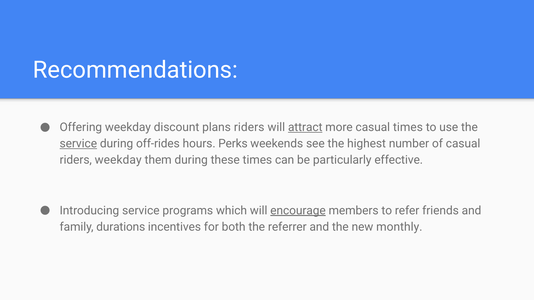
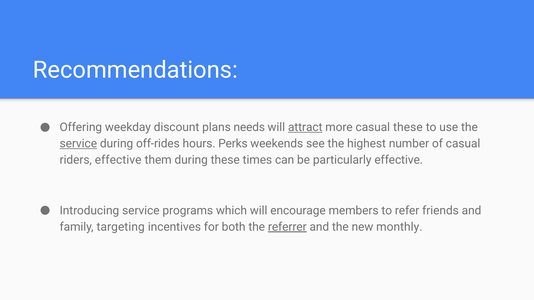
plans riders: riders -> needs
casual times: times -> these
riders weekday: weekday -> effective
encourage underline: present -> none
durations: durations -> targeting
referrer underline: none -> present
